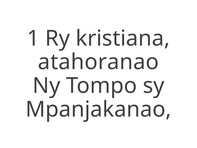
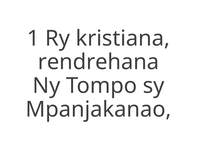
atahoranao: atahoranao -> rendrehana
